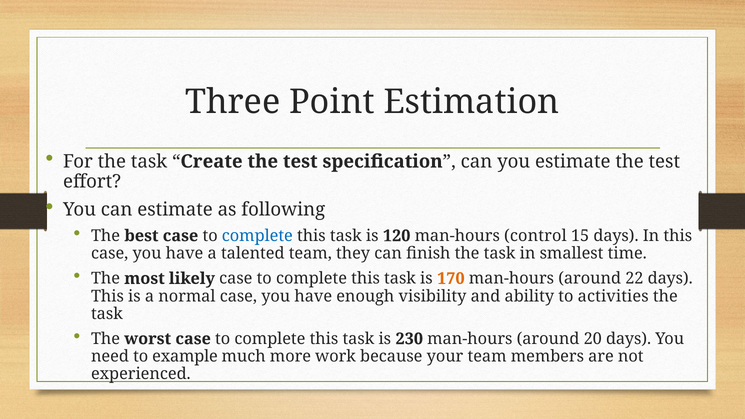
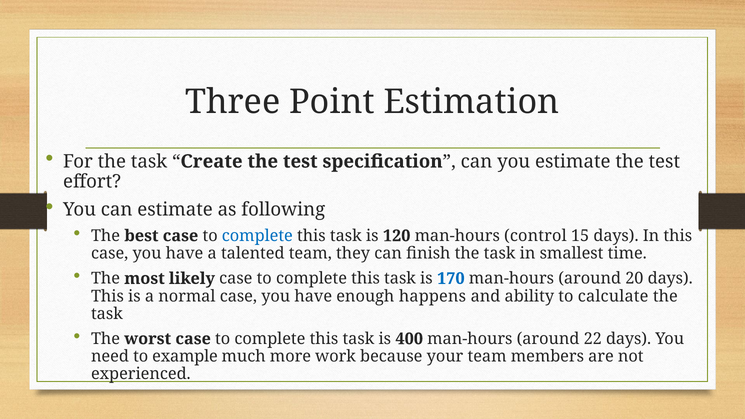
170 colour: orange -> blue
22: 22 -> 20
visibility: visibility -> happens
activities: activities -> calculate
230: 230 -> 400
20: 20 -> 22
